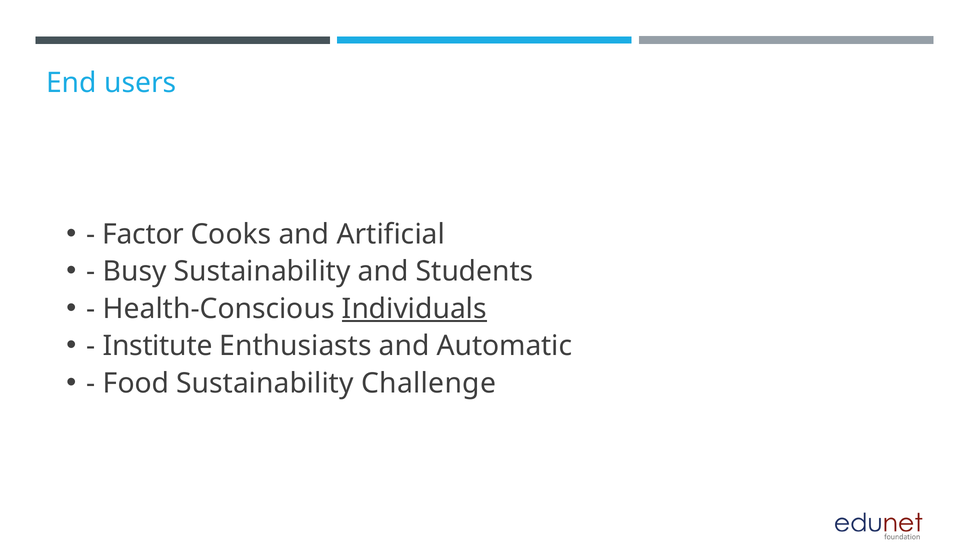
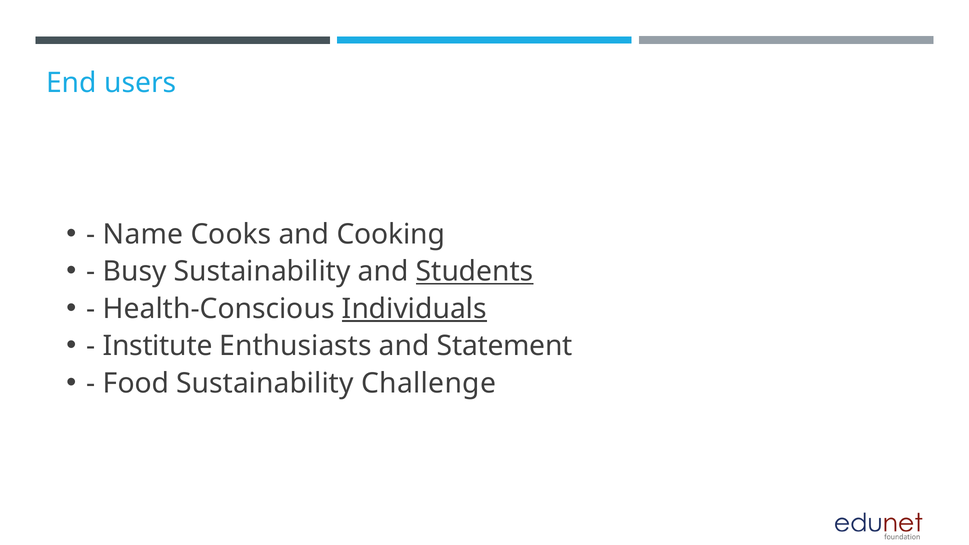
Factor: Factor -> Name
Artificial: Artificial -> Cooking
Students underline: none -> present
Automatic: Automatic -> Statement
